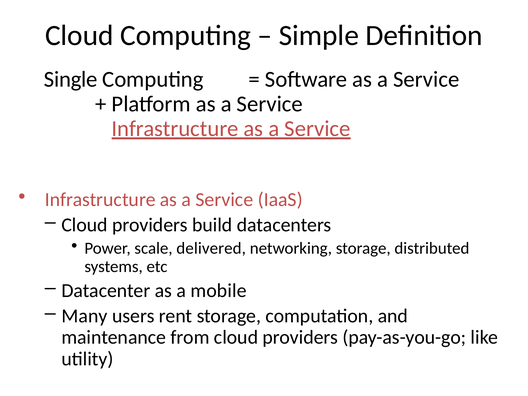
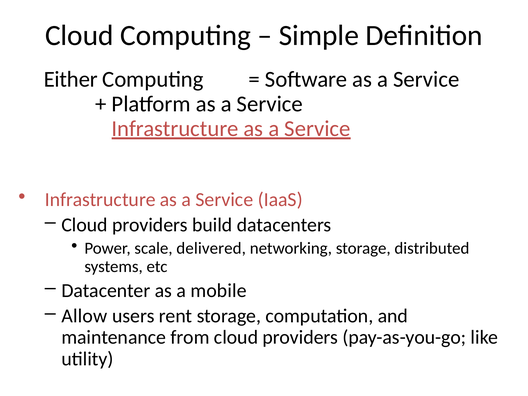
Single: Single -> Either
Many: Many -> Allow
